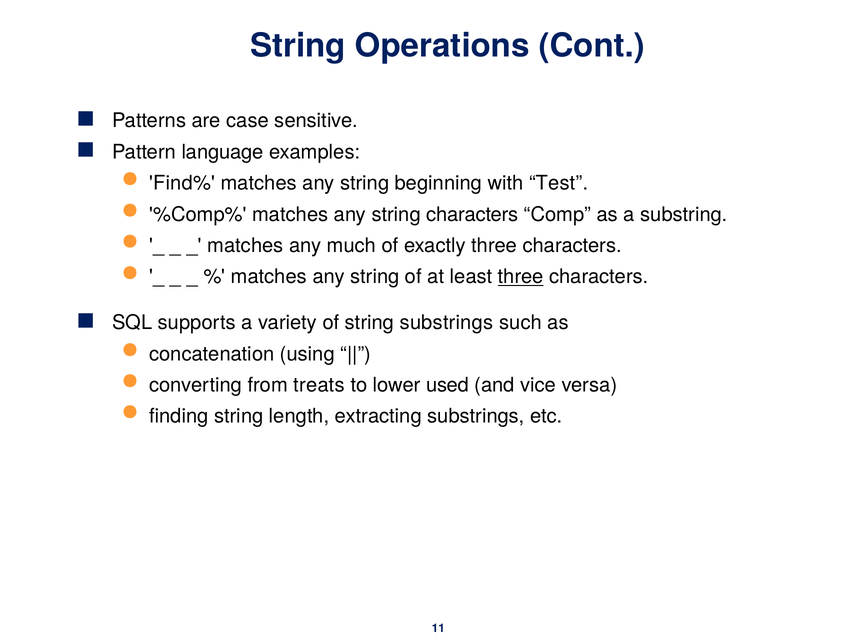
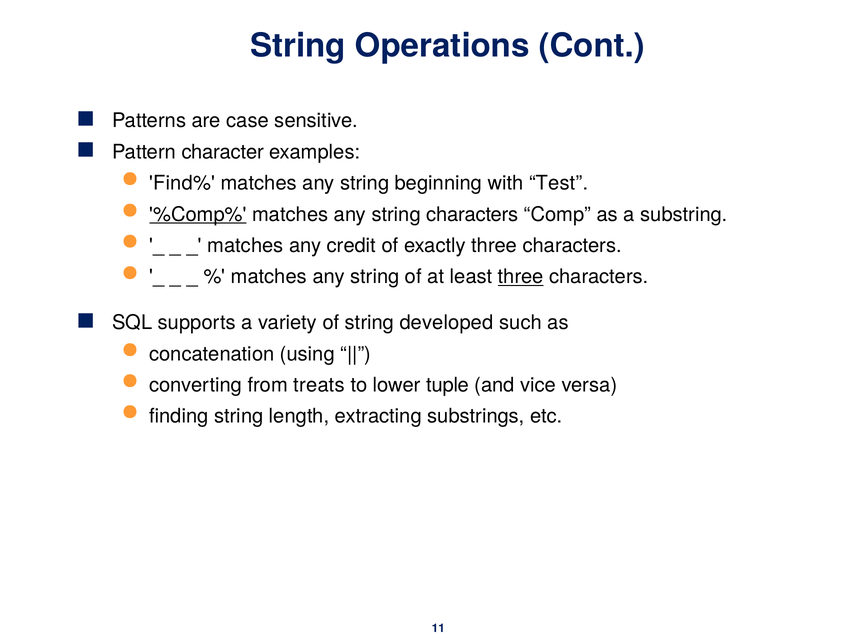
language: language -> character
%Comp% underline: none -> present
much: much -> credit
string substrings: substrings -> developed
used: used -> tuple
